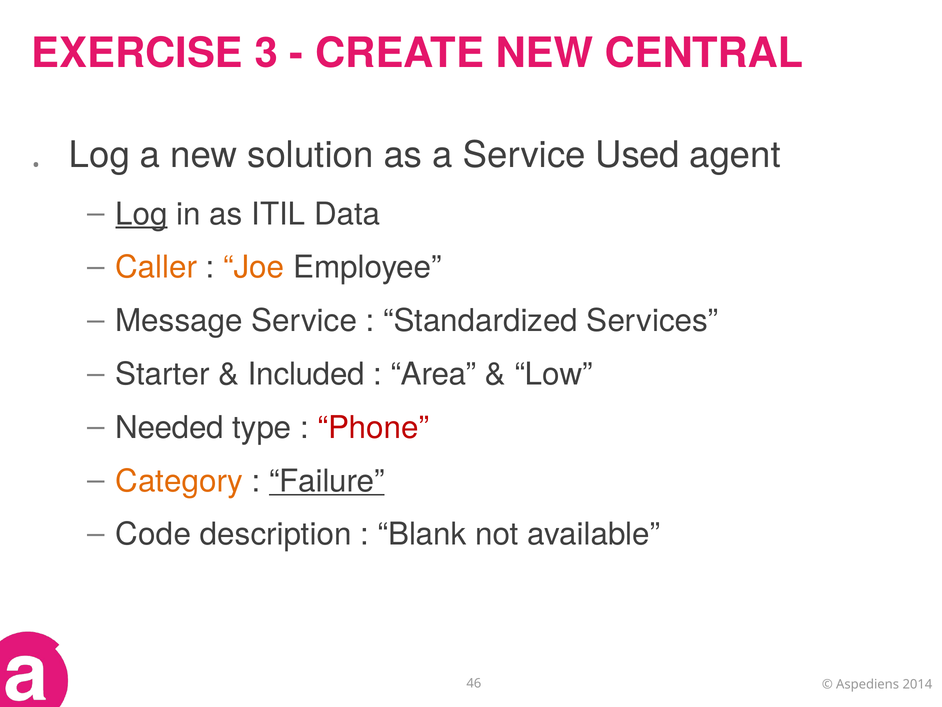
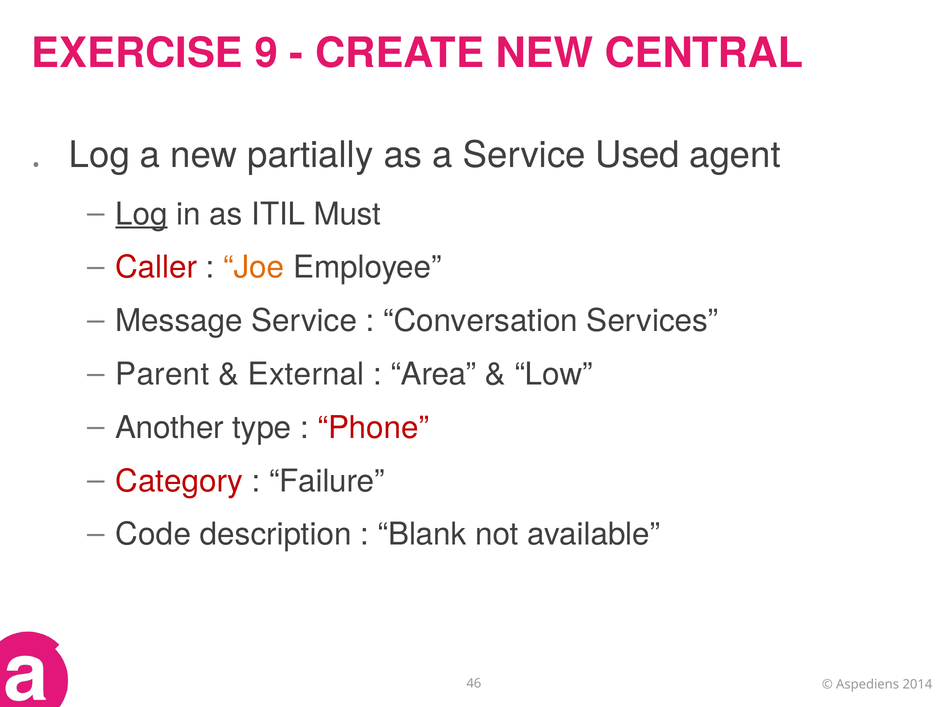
3: 3 -> 9
solution: solution -> partially
Data: Data -> Must
Caller colour: orange -> red
Standardized: Standardized -> Conversation
Starter: Starter -> Parent
Included: Included -> External
Needed: Needed -> Another
Category colour: orange -> red
Failure underline: present -> none
